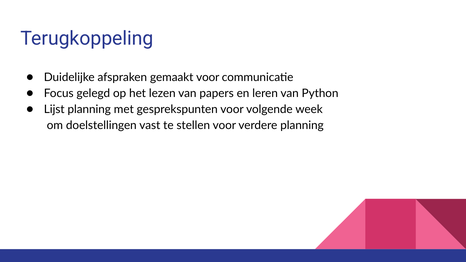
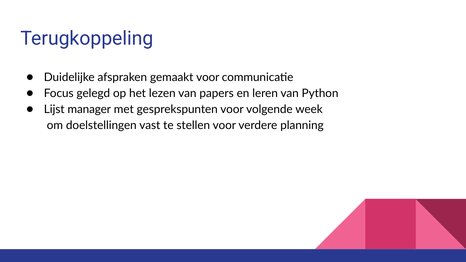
Lijst planning: planning -> manager
